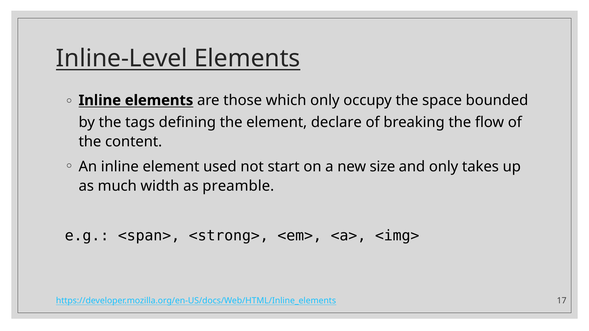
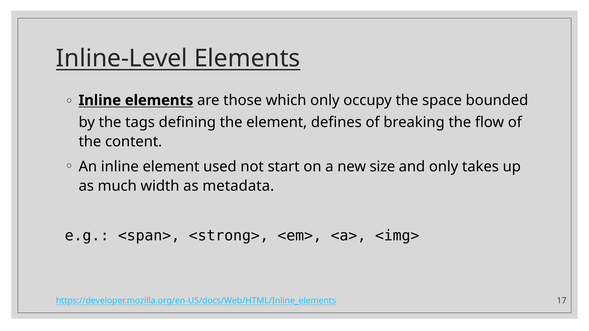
declare: declare -> defines
preamble: preamble -> metadata
